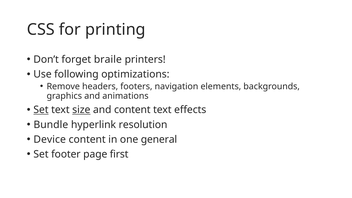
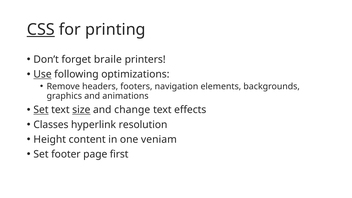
CSS underline: none -> present
Use underline: none -> present
and content: content -> change
Bundle: Bundle -> Classes
Device: Device -> Height
general: general -> veniam
